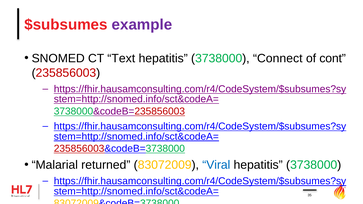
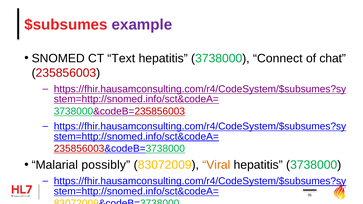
cont: cont -> chat
returned: returned -> possibly
Viral colour: blue -> orange
